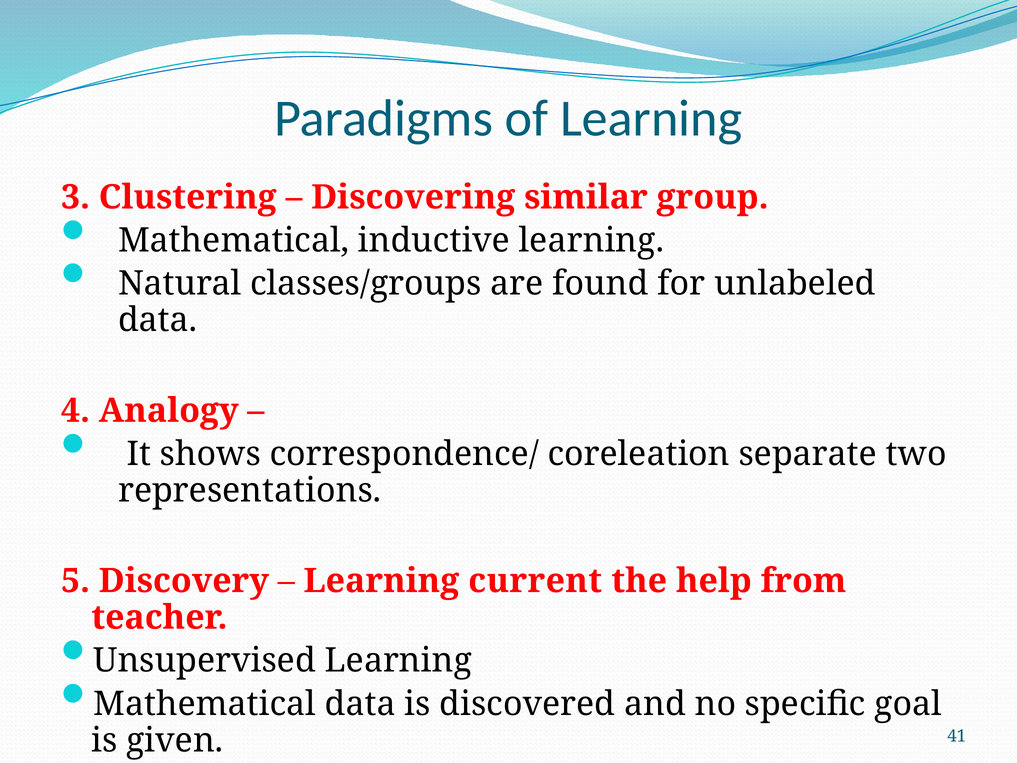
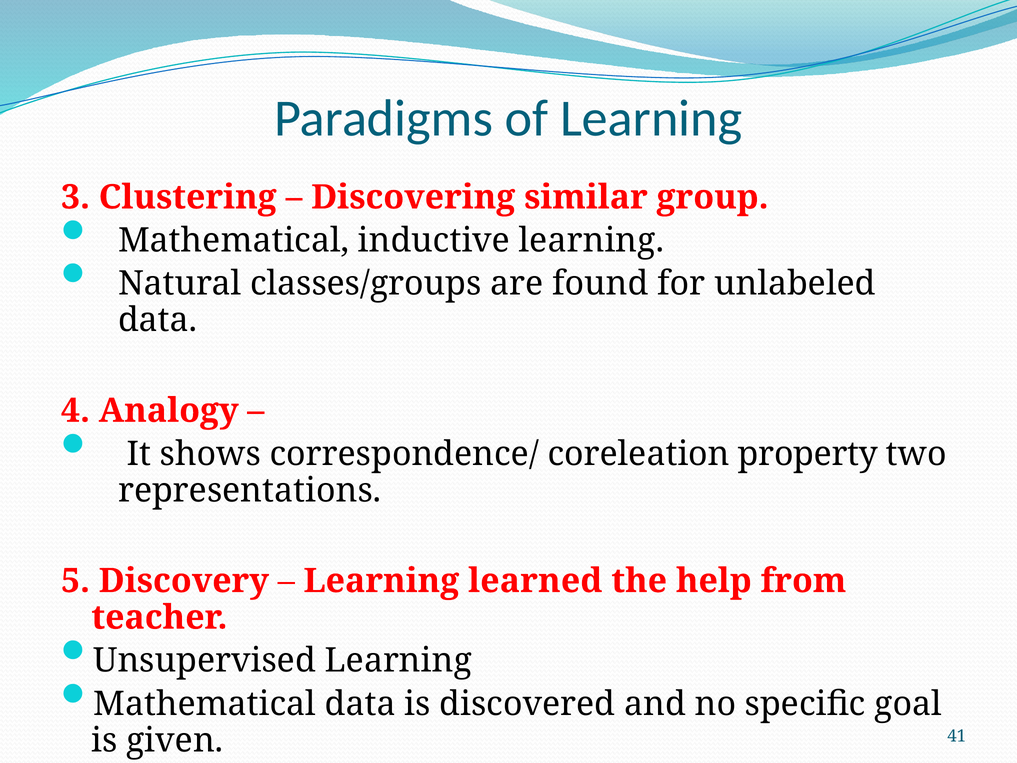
separate: separate -> property
current: current -> learned
